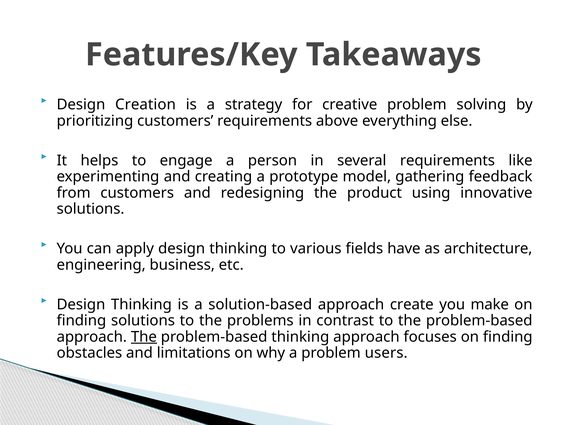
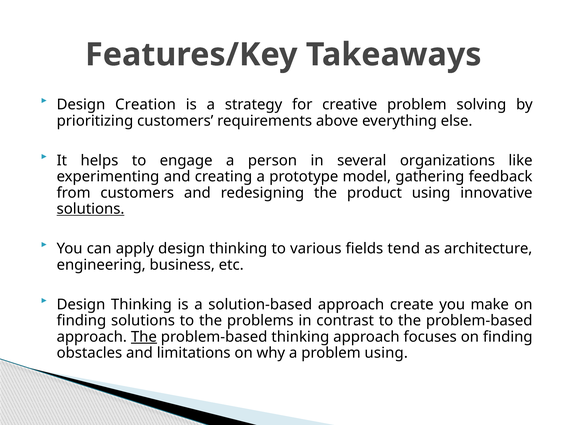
several requirements: requirements -> organizations
solutions at (91, 209) underline: none -> present
have: have -> tend
problem users: users -> using
